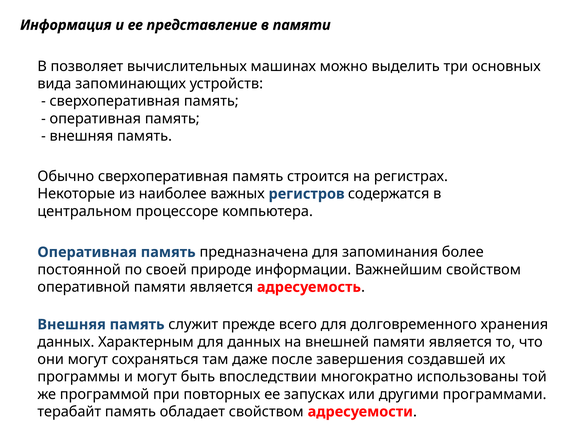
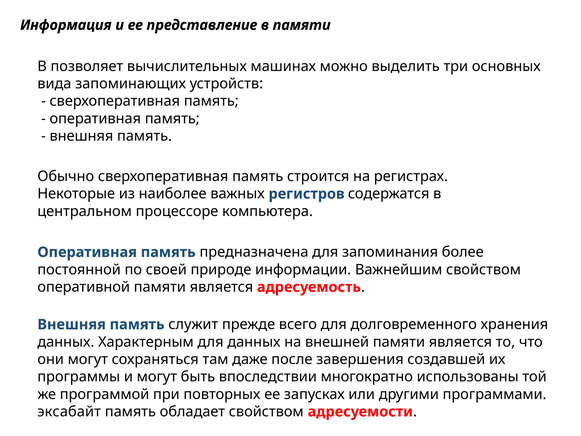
терабайт: терабайт -> эксабайт
